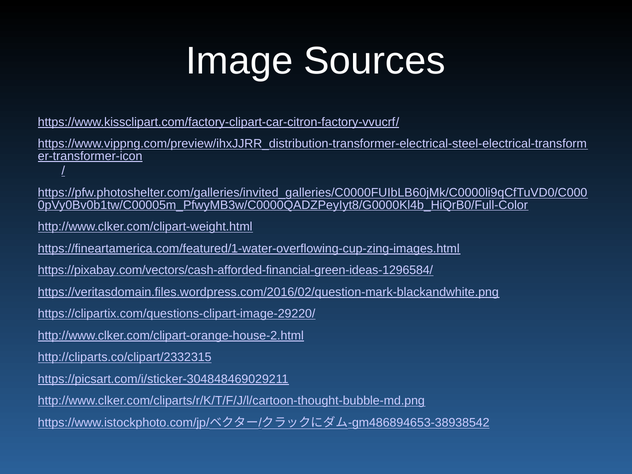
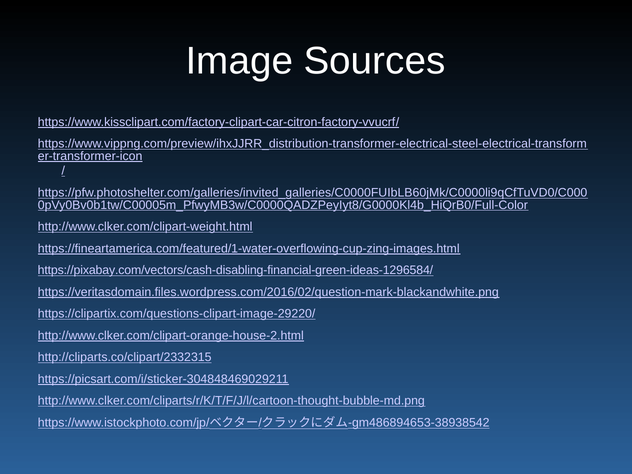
https://pixabay.com/vectors/cash-afforded-financial-green-ideas-1296584/: https://pixabay.com/vectors/cash-afforded-financial-green-ideas-1296584/ -> https://pixabay.com/vectors/cash-disabling-financial-green-ideas-1296584/
